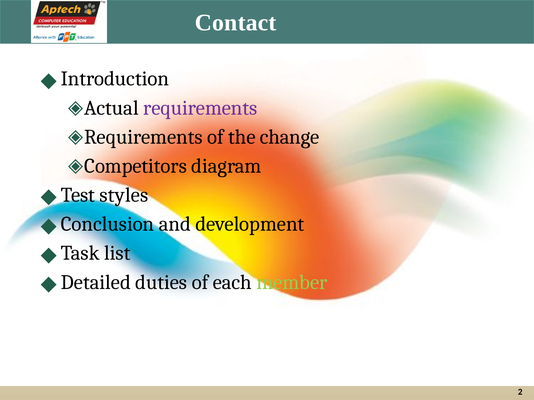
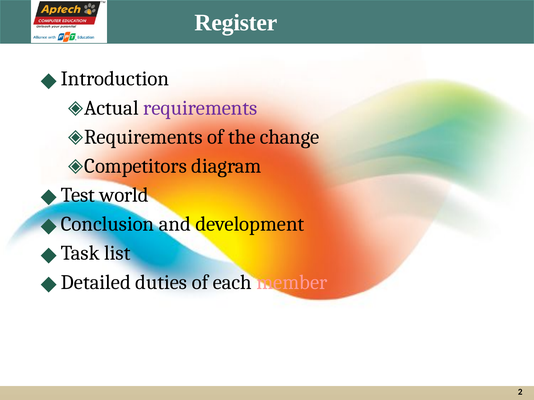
Contact: Contact -> Register
styles: styles -> world
member colour: light green -> pink
